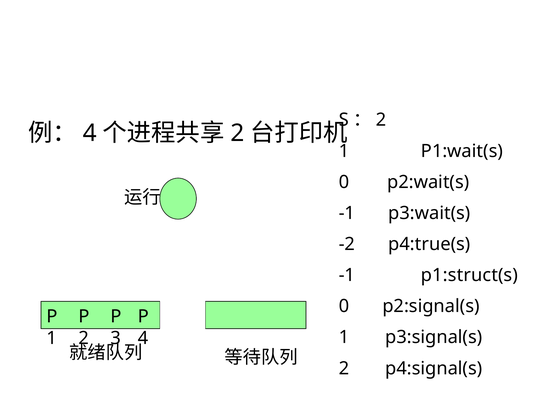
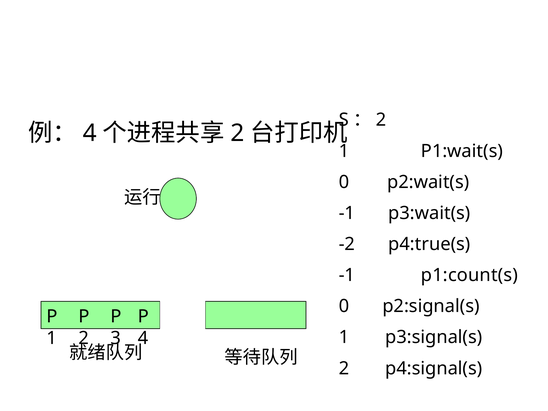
p1:struct(s: p1:struct(s -> p1:count(s
